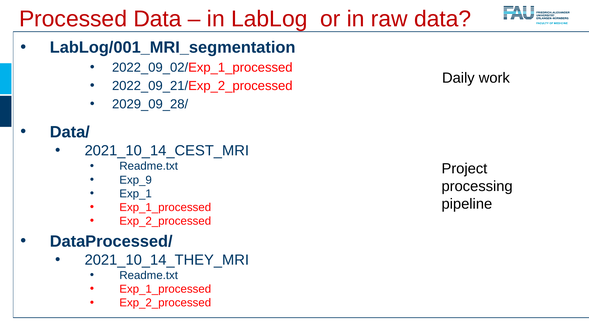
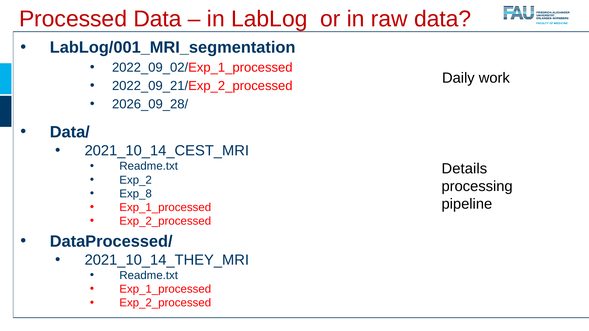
2029_09_28/: 2029_09_28/ -> 2026_09_28/
Project: Project -> Details
Exp_9: Exp_9 -> Exp_2
Exp_1: Exp_1 -> Exp_8
